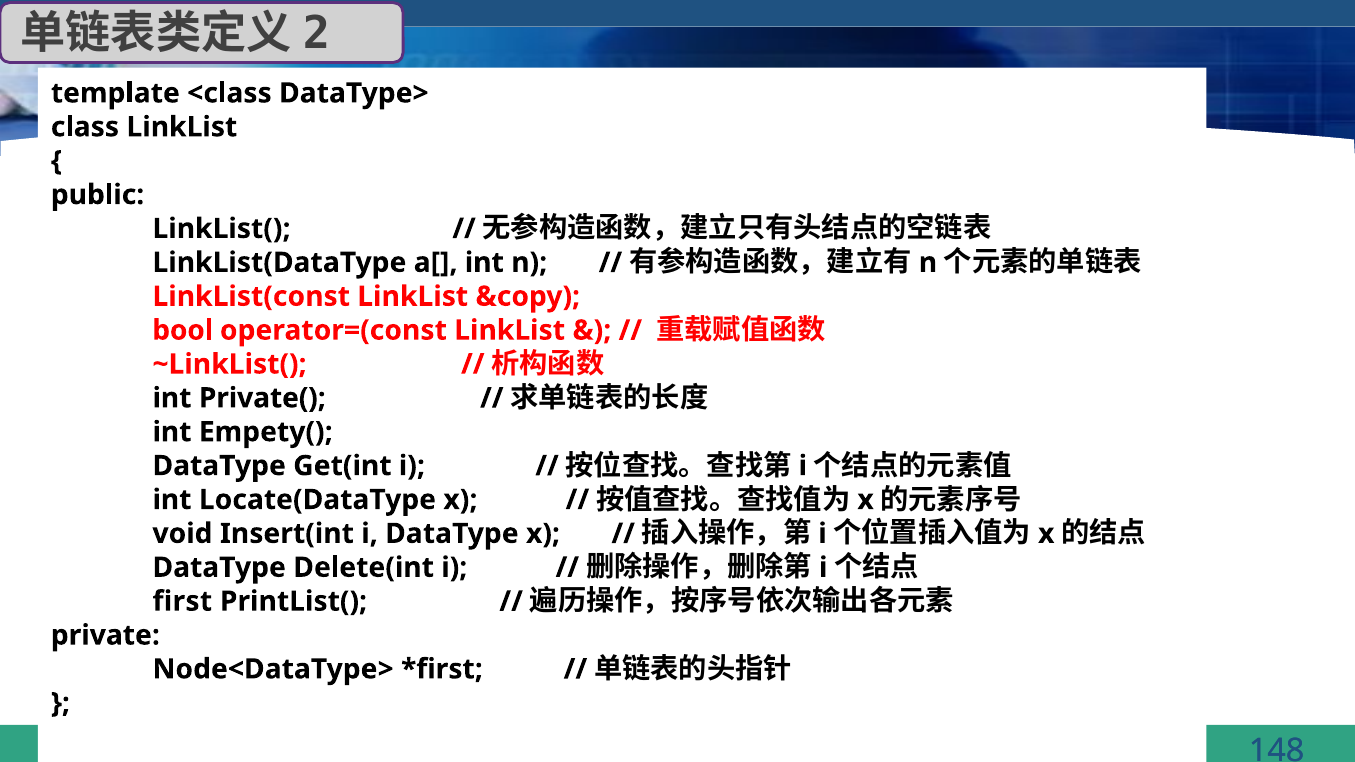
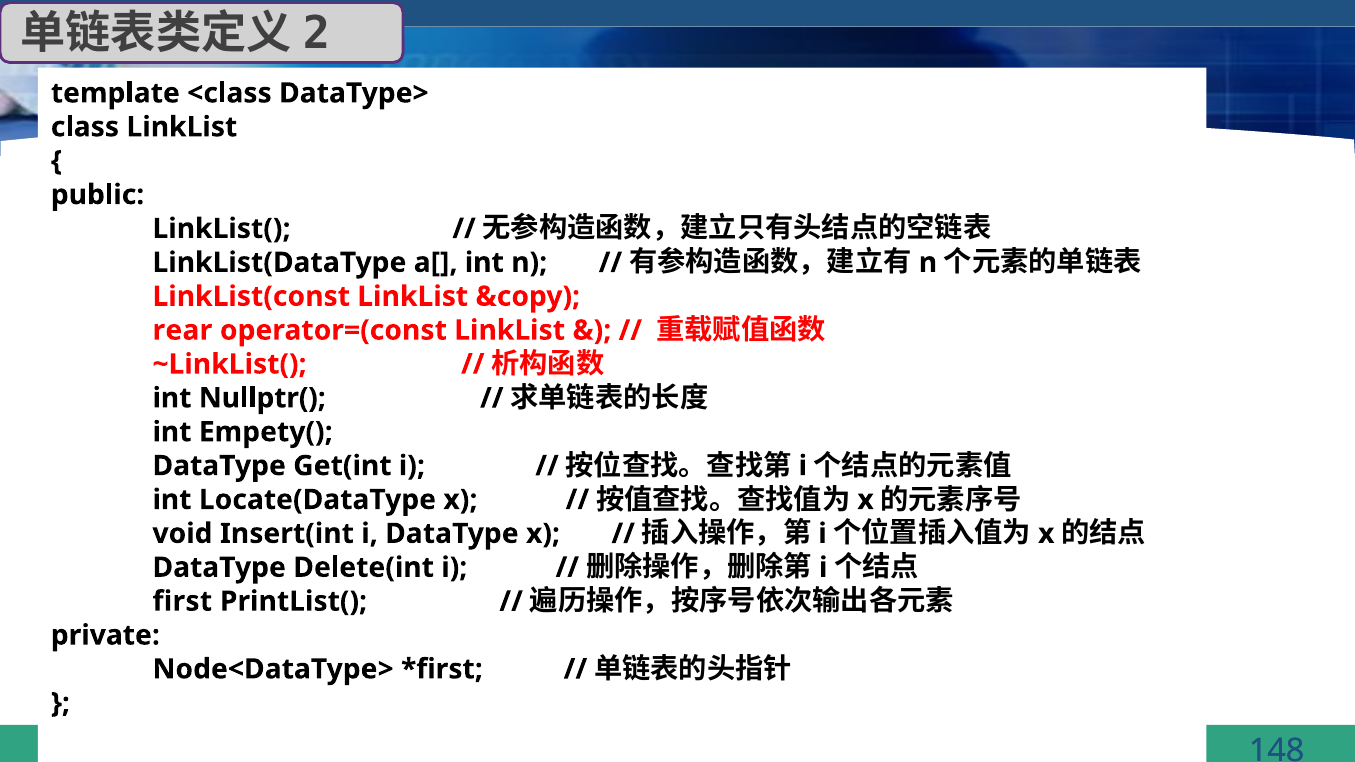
bool: bool -> rear
Private(: Private( -> Nullptr(
